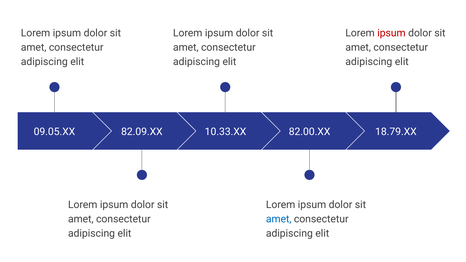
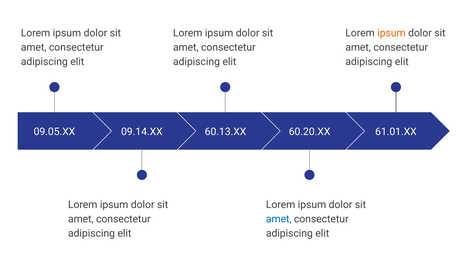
ipsum at (391, 33) colour: red -> orange
82.09.XX: 82.09.XX -> 09.14.XX
10.33.XX: 10.33.XX -> 60.13.XX
82.00.XX: 82.00.XX -> 60.20.XX
18.79.XX: 18.79.XX -> 61.01.XX
